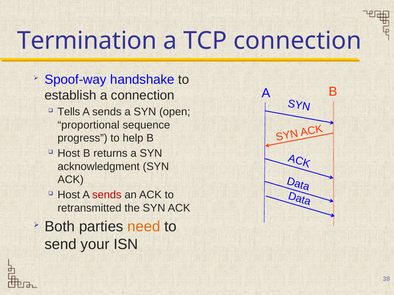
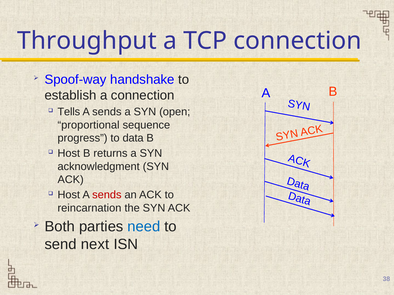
Termination: Termination -> Throughput
help: help -> data
retransmitted: retransmitted -> reincarnation
need colour: orange -> blue
your: your -> next
